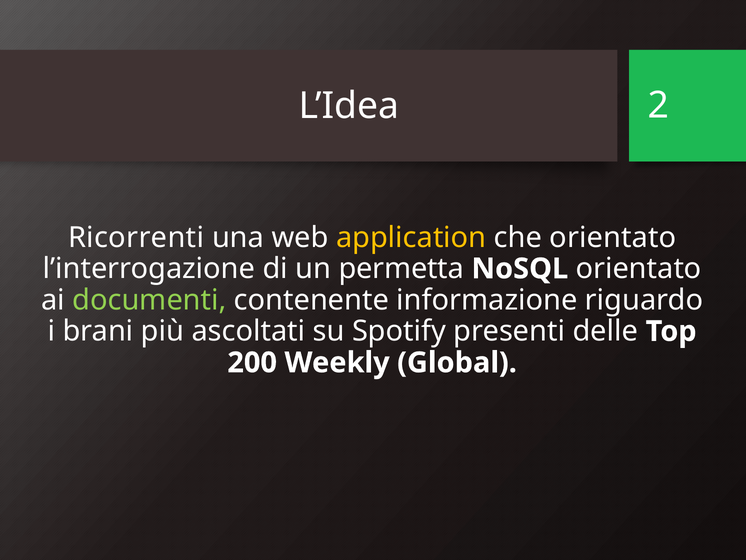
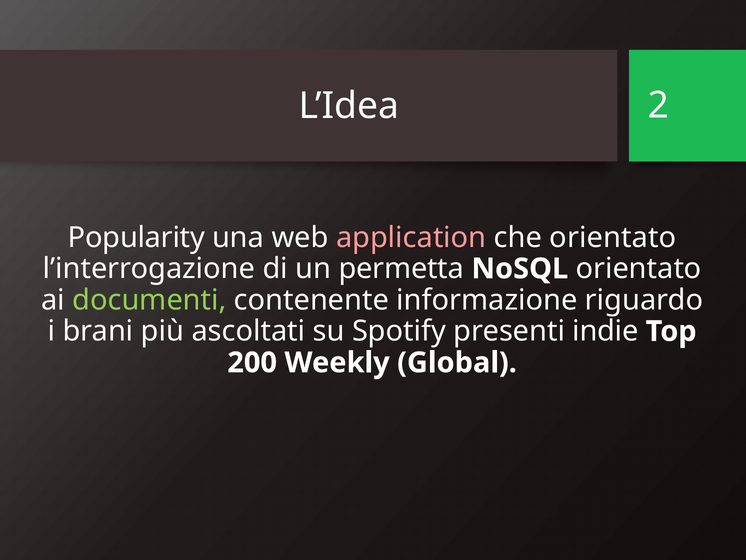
Ricorrenti: Ricorrenti -> Popularity
application colour: yellow -> pink
delle: delle -> indie
